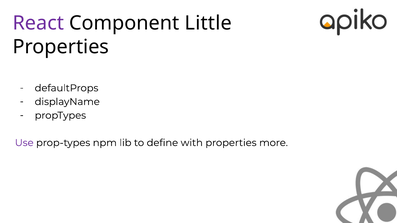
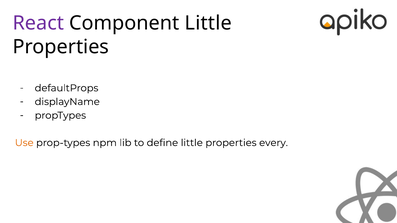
Use colour: purple -> orange
define with: with -> little
more: more -> every
